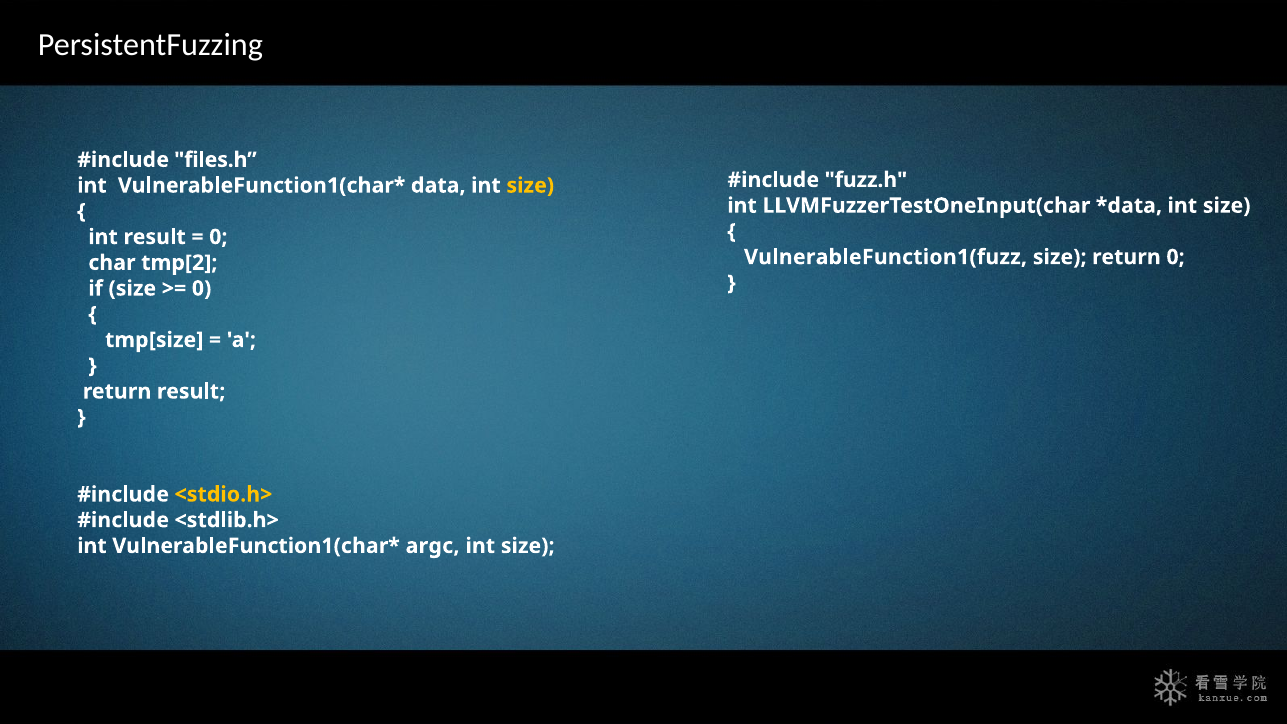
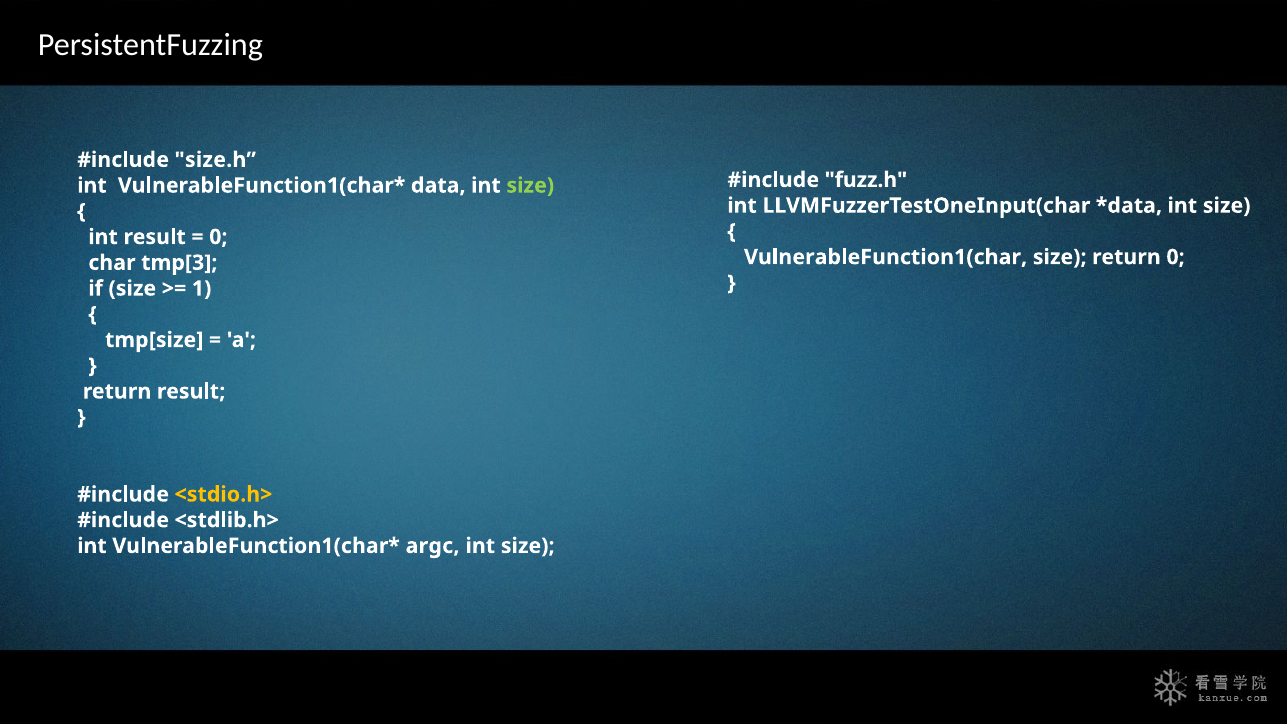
files.h: files.h -> size.h
size at (530, 186) colour: yellow -> light green
VulnerableFunction1(fuzz: VulnerableFunction1(fuzz -> VulnerableFunction1(char
tmp[2: tmp[2 -> tmp[3
0 at (202, 288): 0 -> 1
